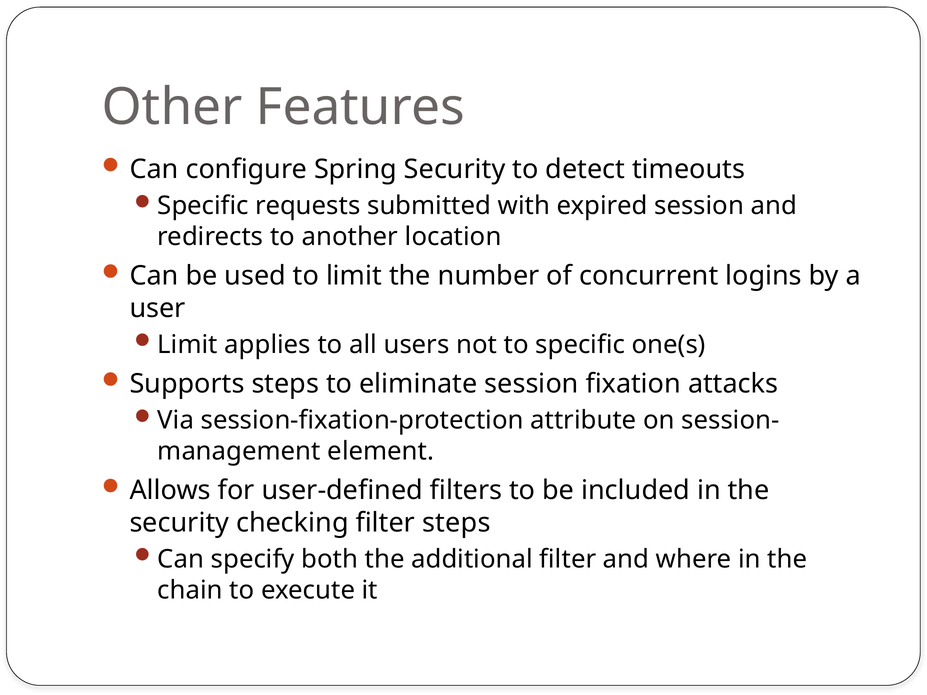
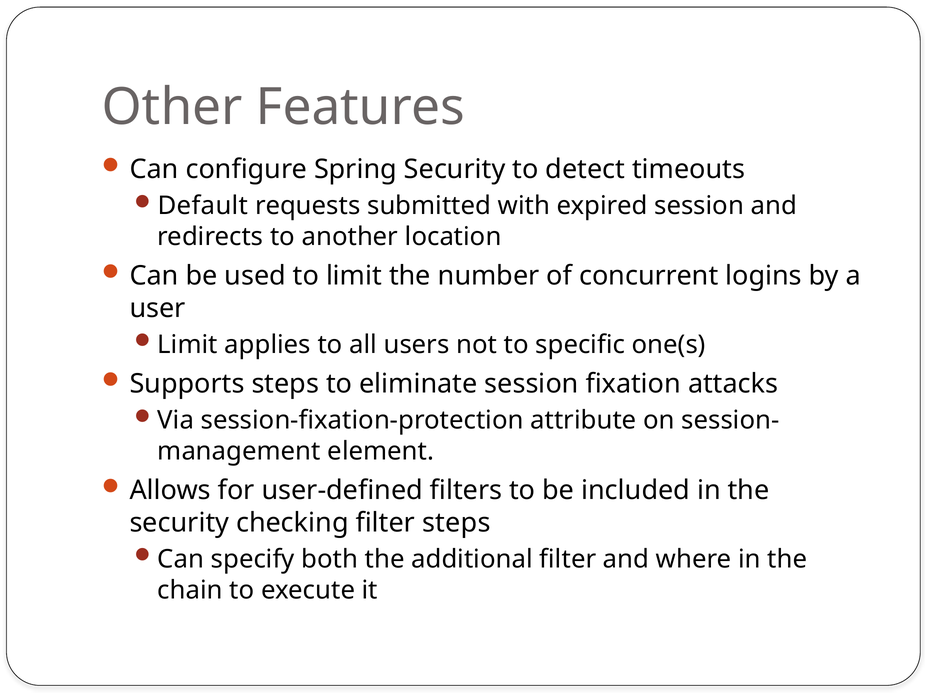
Specific at (203, 206): Specific -> Default
